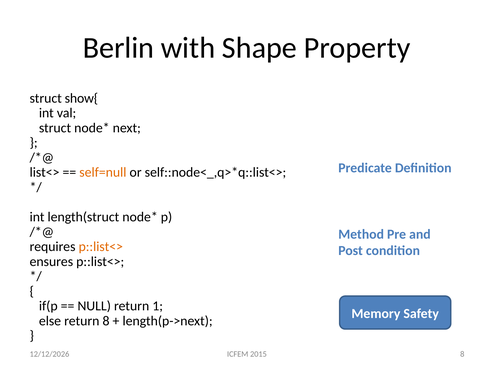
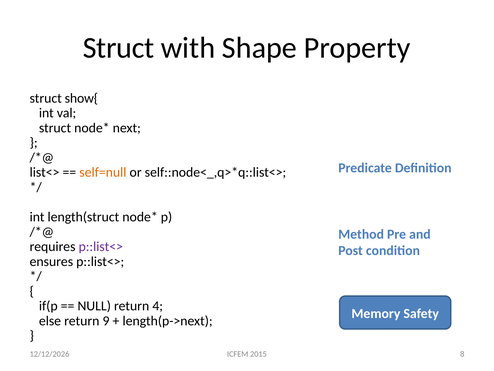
Berlin at (118, 48): Berlin -> Struct
p::list<> at (101, 246) colour: orange -> purple
1: 1 -> 4
return 8: 8 -> 9
